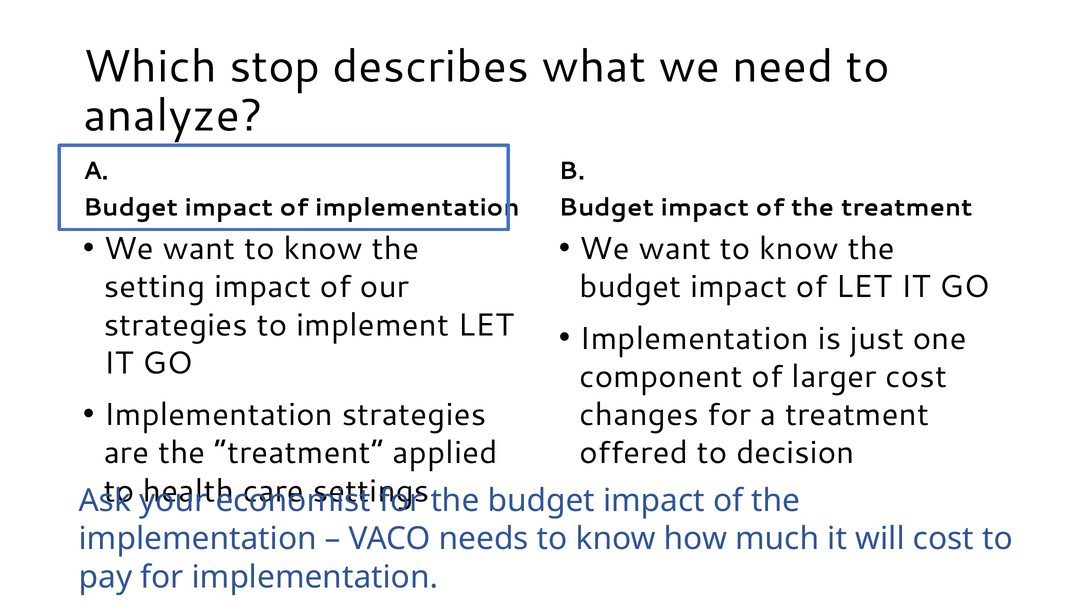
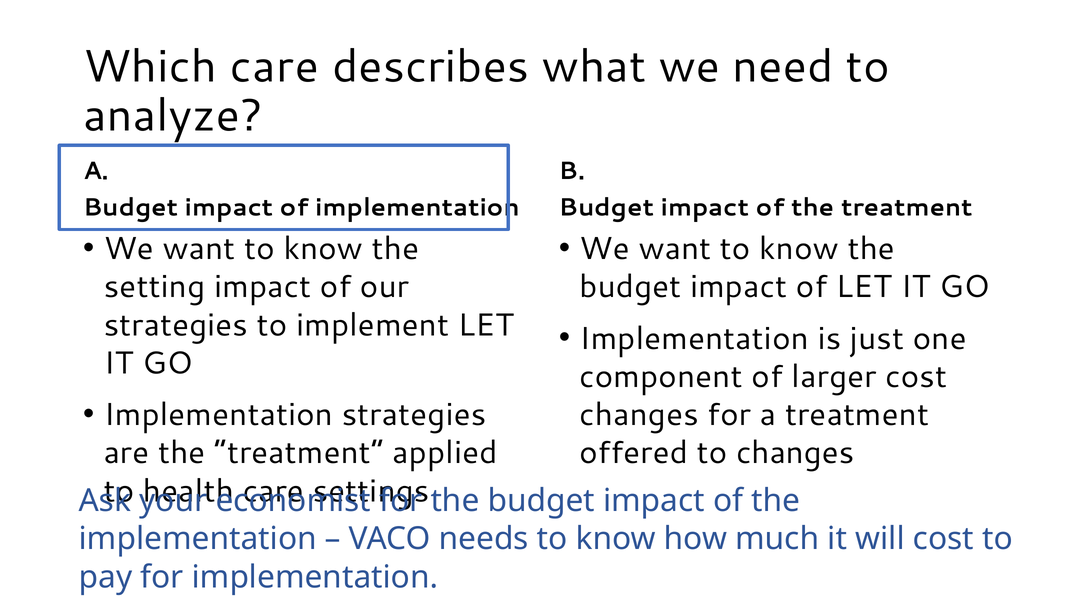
Which stop: stop -> care
to decision: decision -> changes
